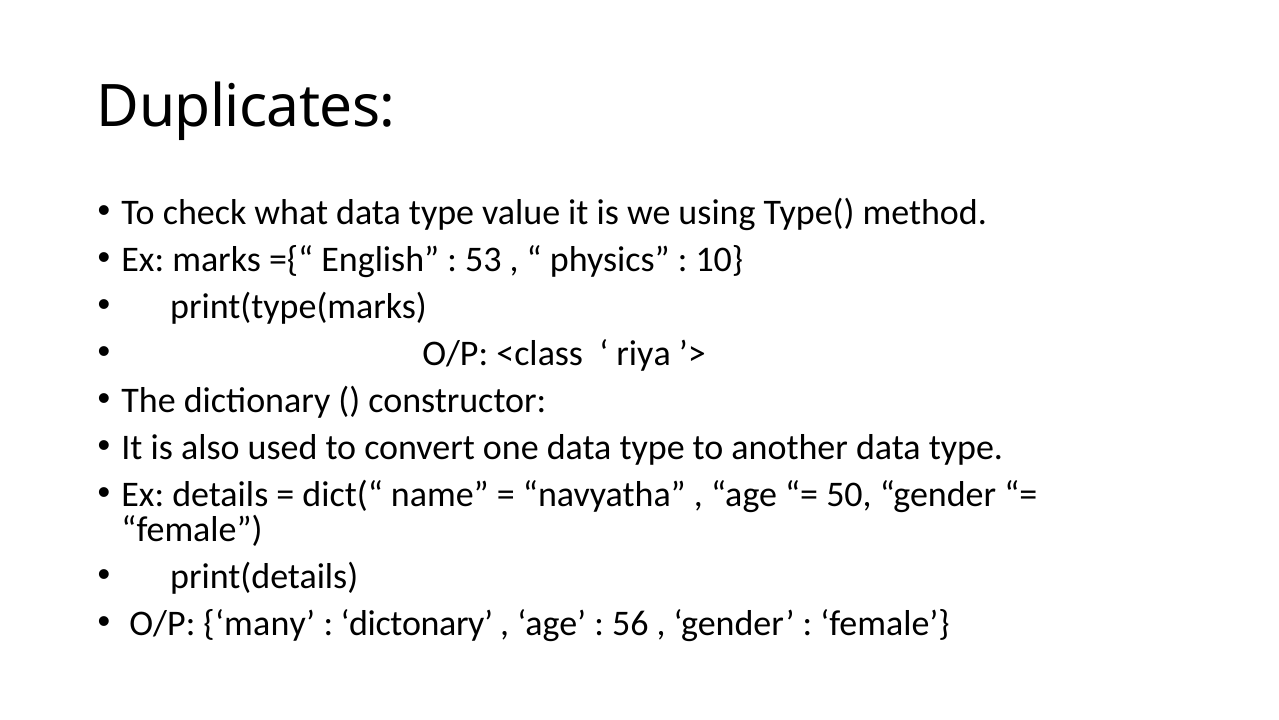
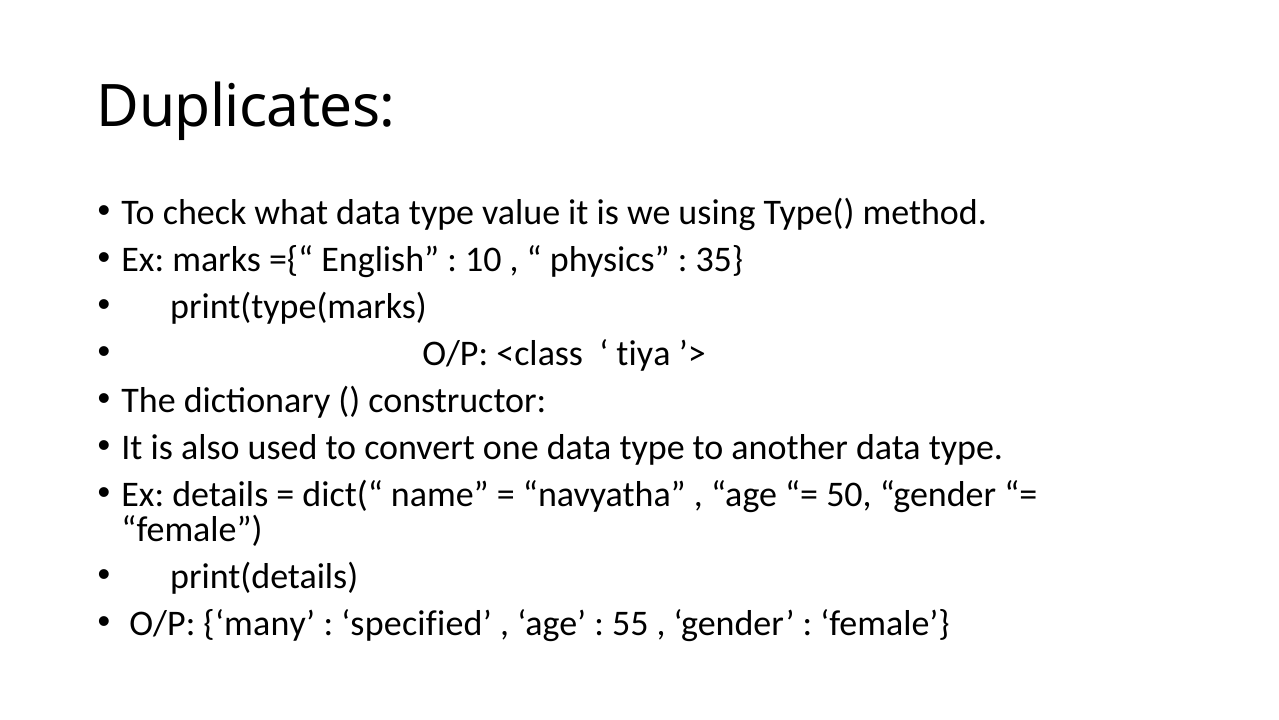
53: 53 -> 10
10: 10 -> 35
riya: riya -> tiya
dictonary: dictonary -> specified
56: 56 -> 55
